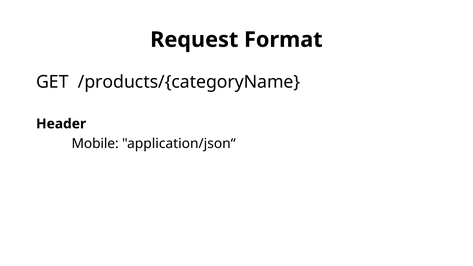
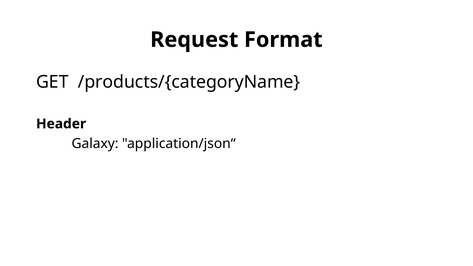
Mobile: Mobile -> Galaxy
